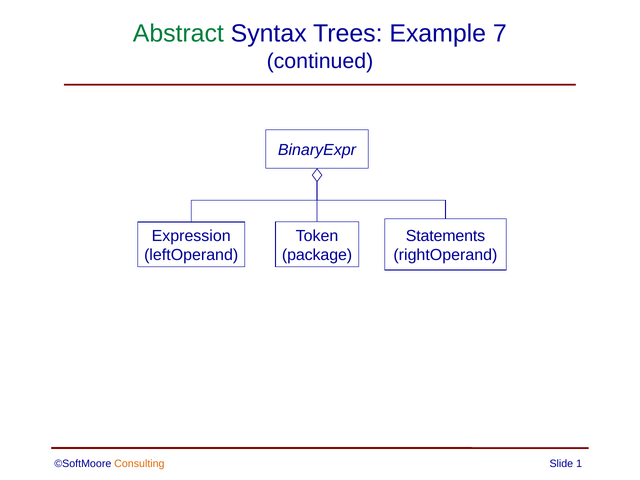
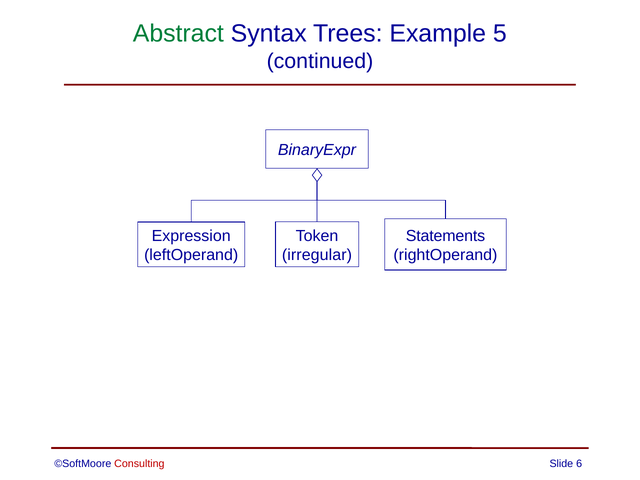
7: 7 -> 5
package: package -> irregular
Consulting colour: orange -> red
1: 1 -> 6
